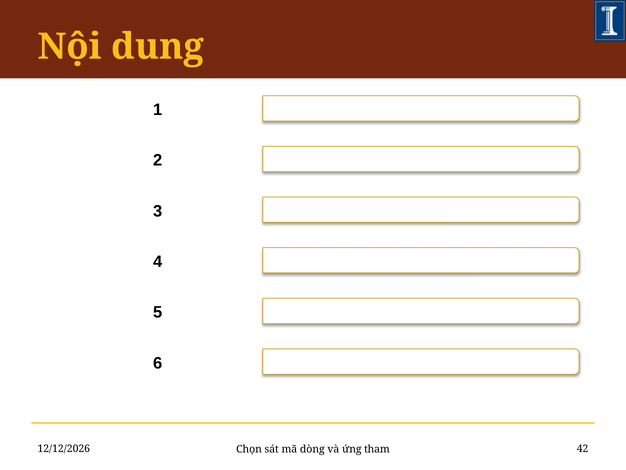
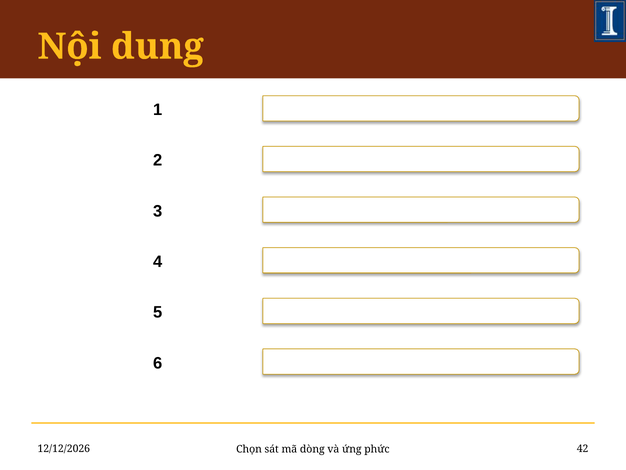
tham: tham -> phức
